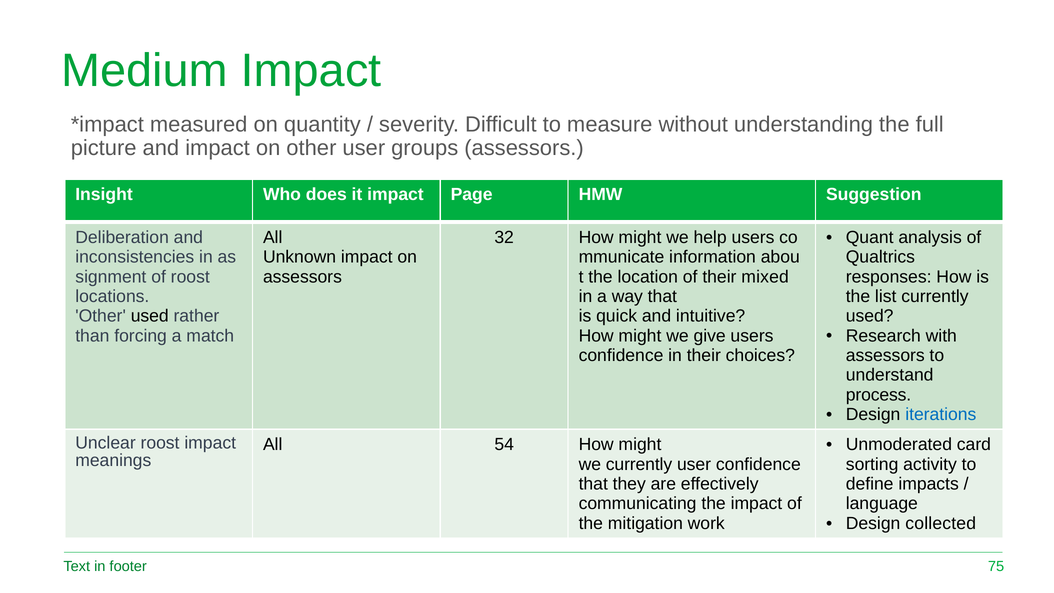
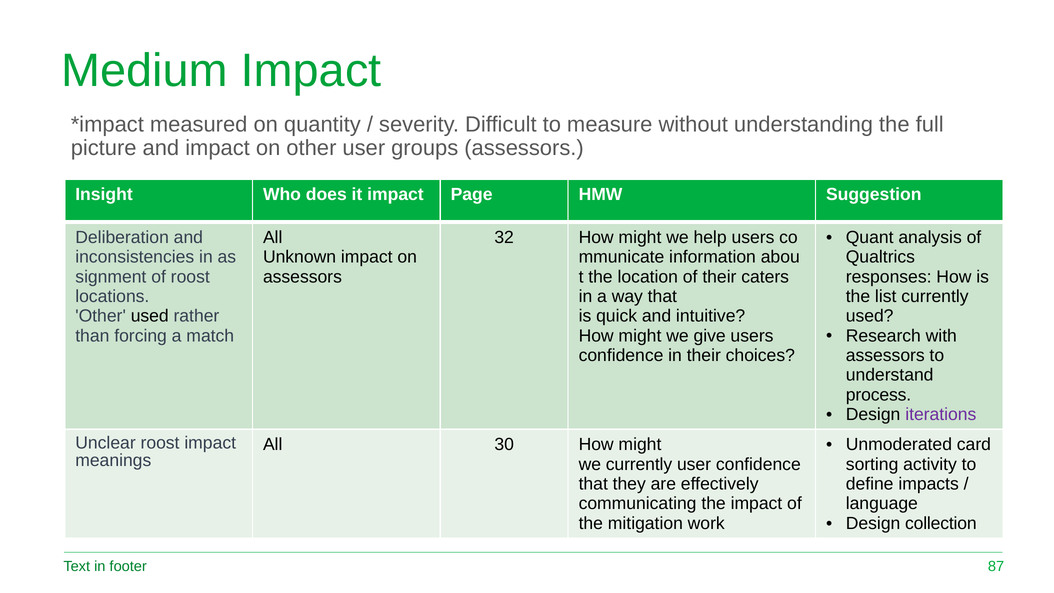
mixed: mixed -> caters
iterations colour: blue -> purple
54: 54 -> 30
collected: collected -> collection
75: 75 -> 87
